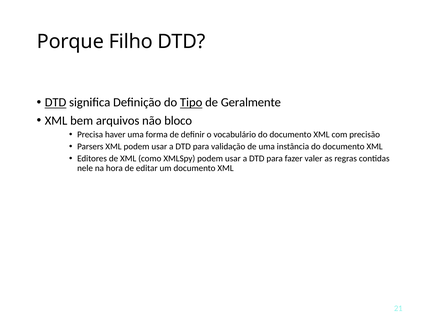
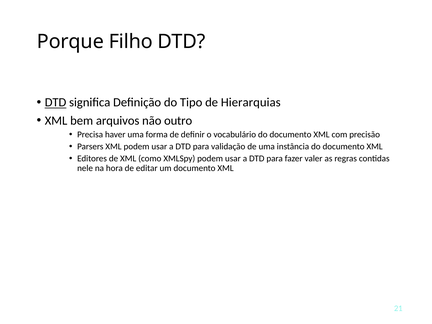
Tipo underline: present -> none
Geralmente: Geralmente -> Hierarquias
bloco: bloco -> outro
